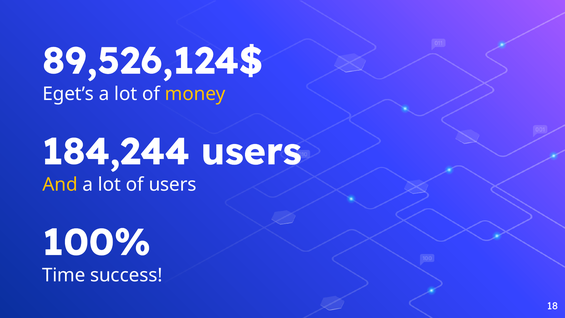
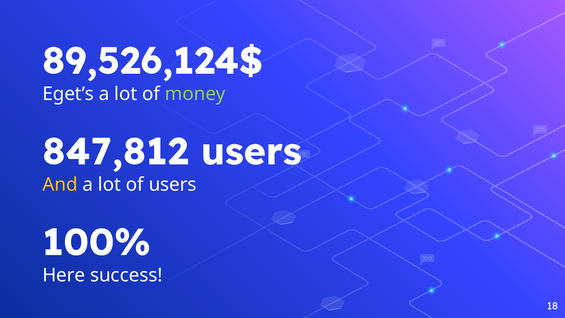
money colour: yellow -> light green
184,244: 184,244 -> 847,812
Time: Time -> Here
